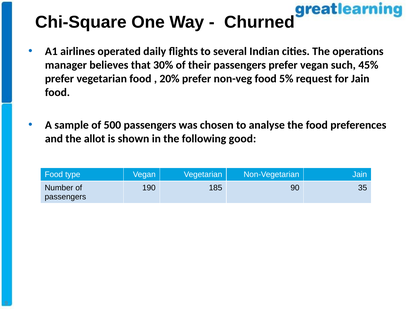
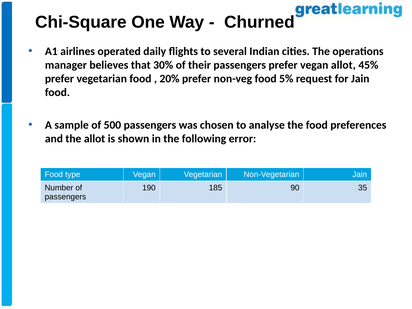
vegan such: such -> allot
good: good -> error
